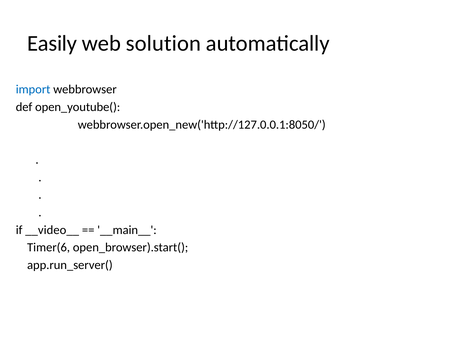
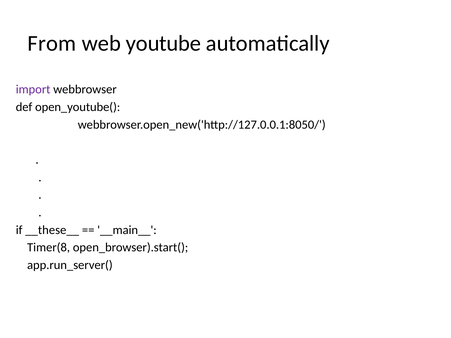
Easily: Easily -> From
solution: solution -> youtube
import colour: blue -> purple
__video__: __video__ -> __these__
Timer(6: Timer(6 -> Timer(8
